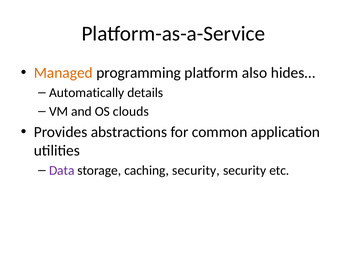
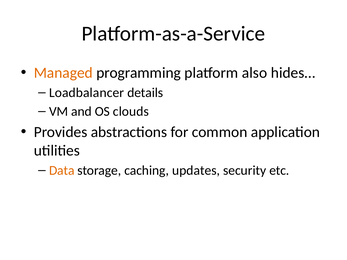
Automatically: Automatically -> Loadbalancer
Data colour: purple -> orange
caching security: security -> updates
